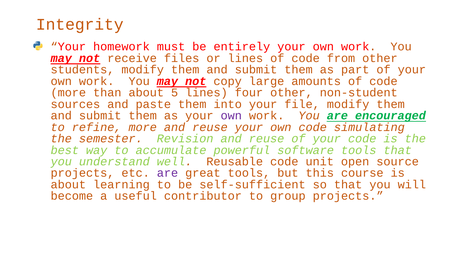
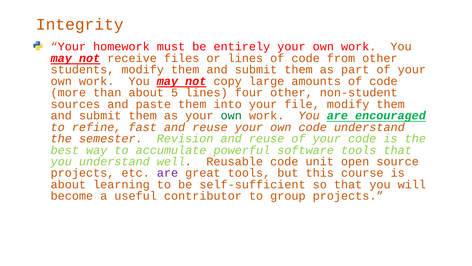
own at (231, 115) colour: purple -> green
refine more: more -> fast
code simulating: simulating -> understand
